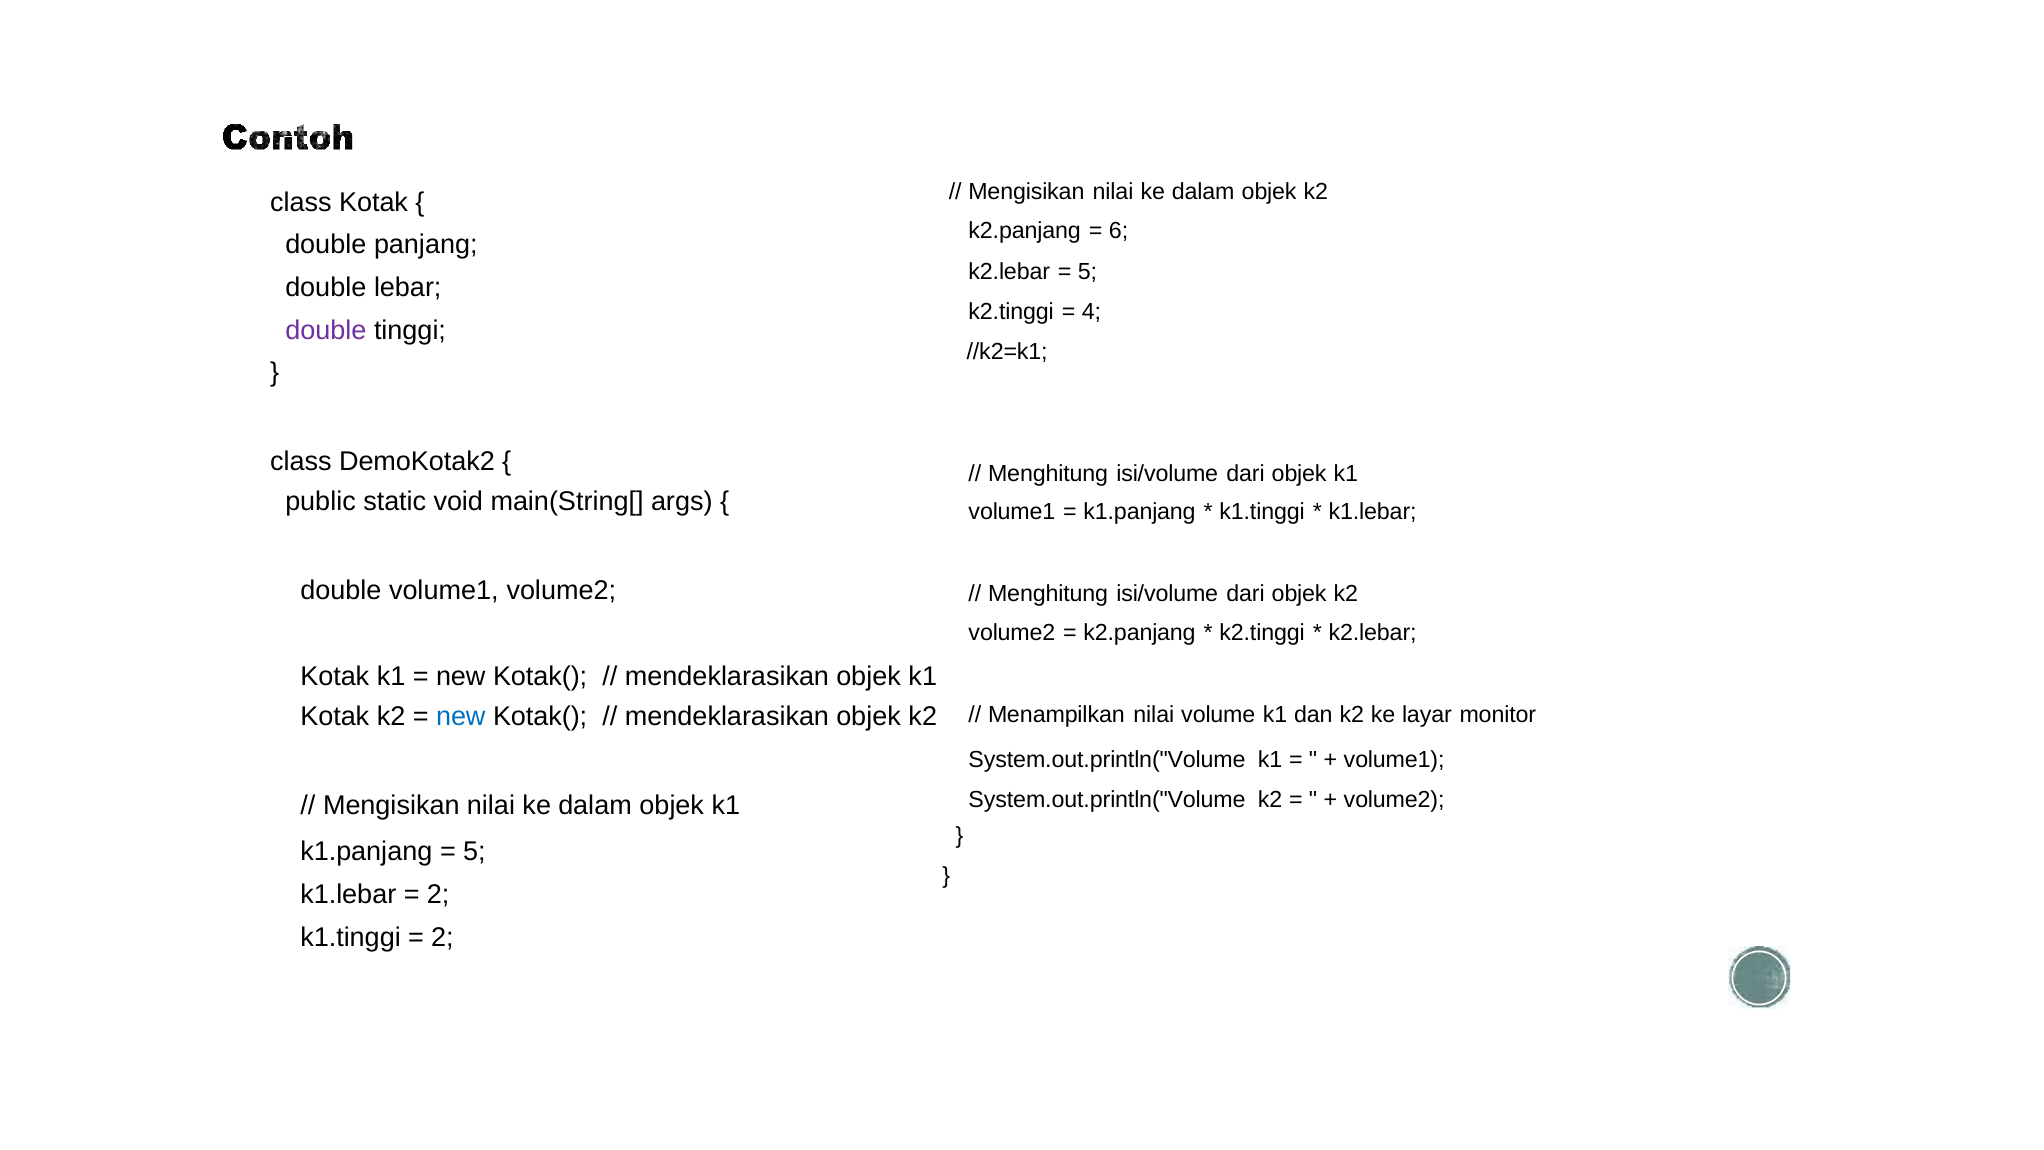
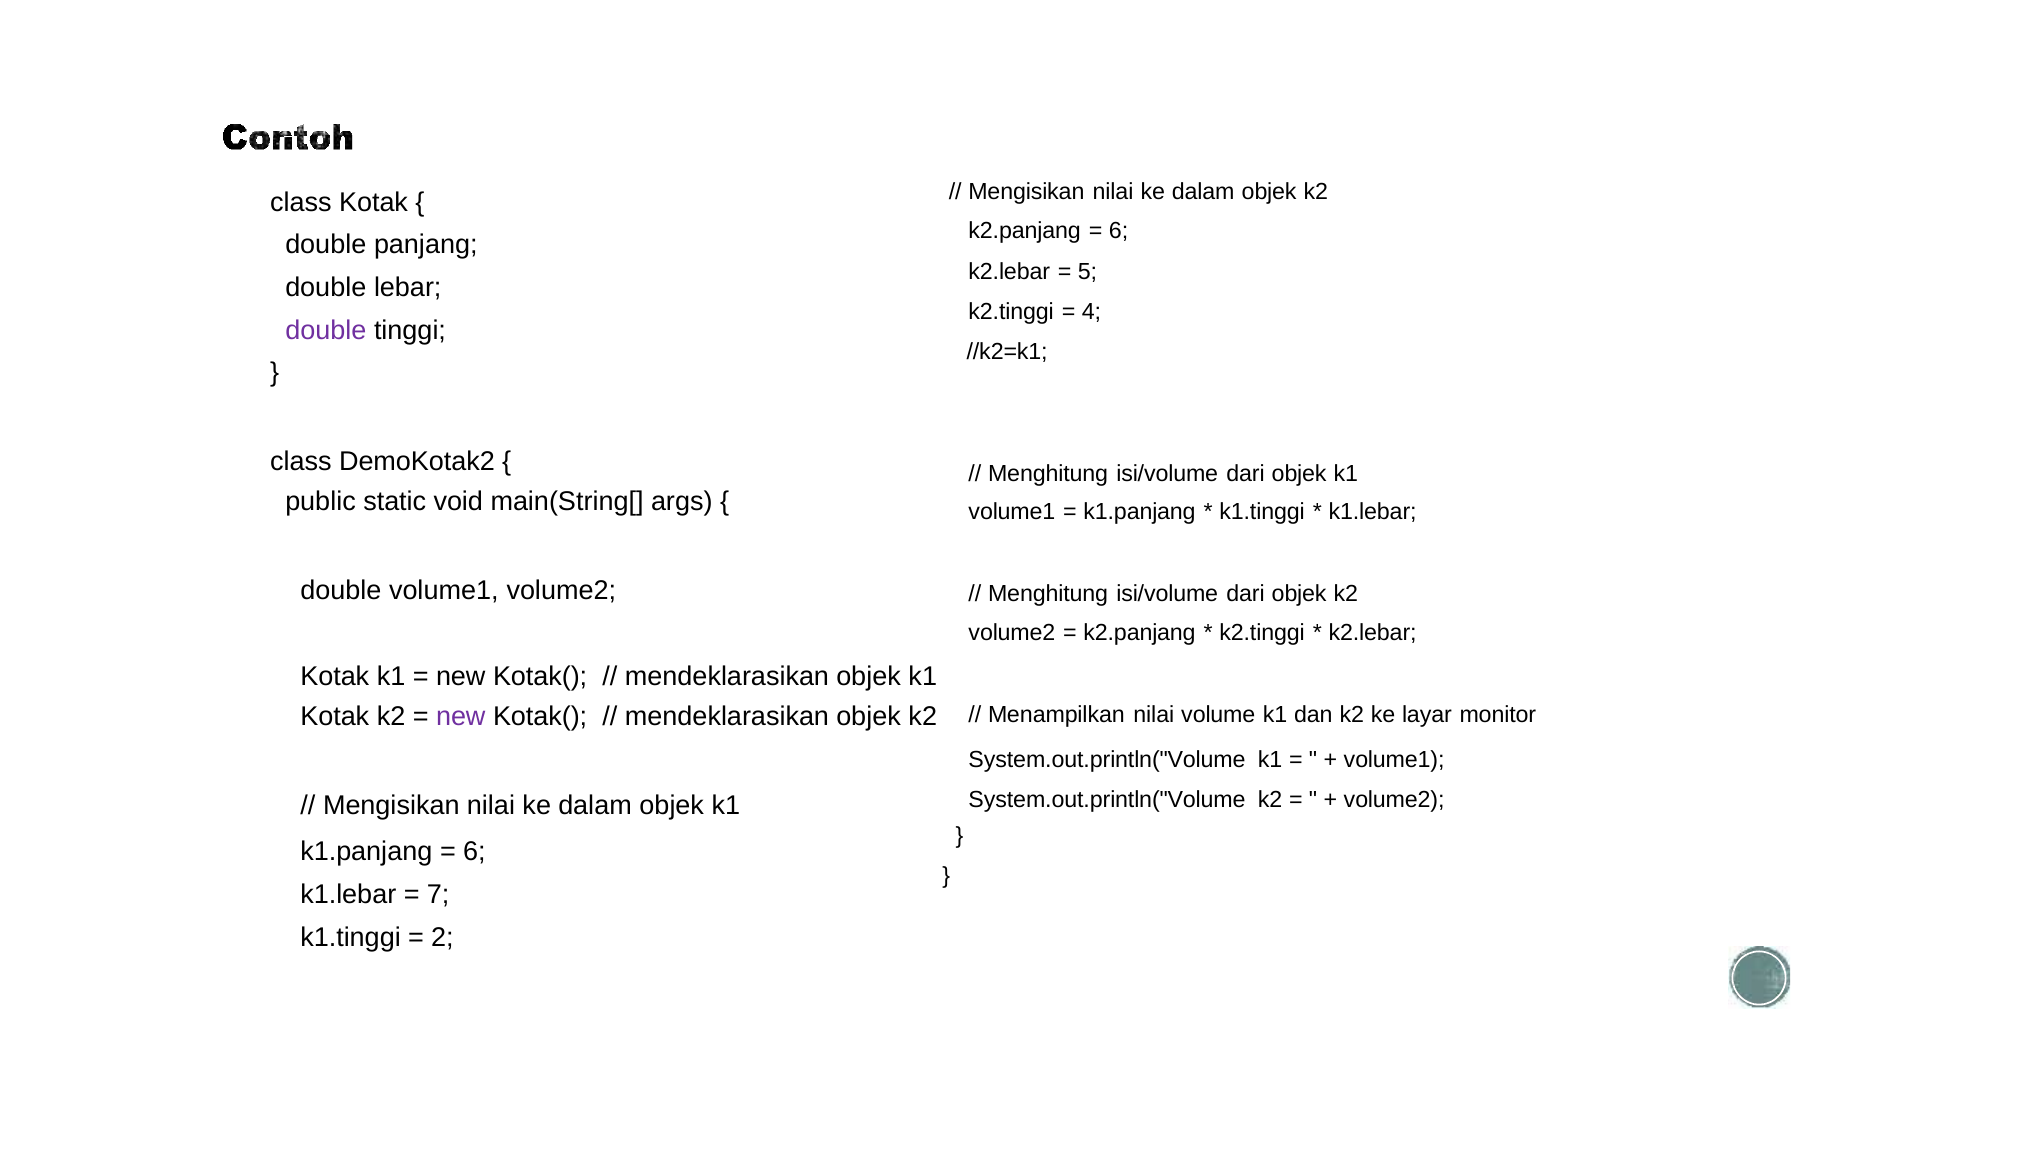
new at (461, 717) colour: blue -> purple
5 at (474, 852): 5 -> 6
2 at (438, 895): 2 -> 7
